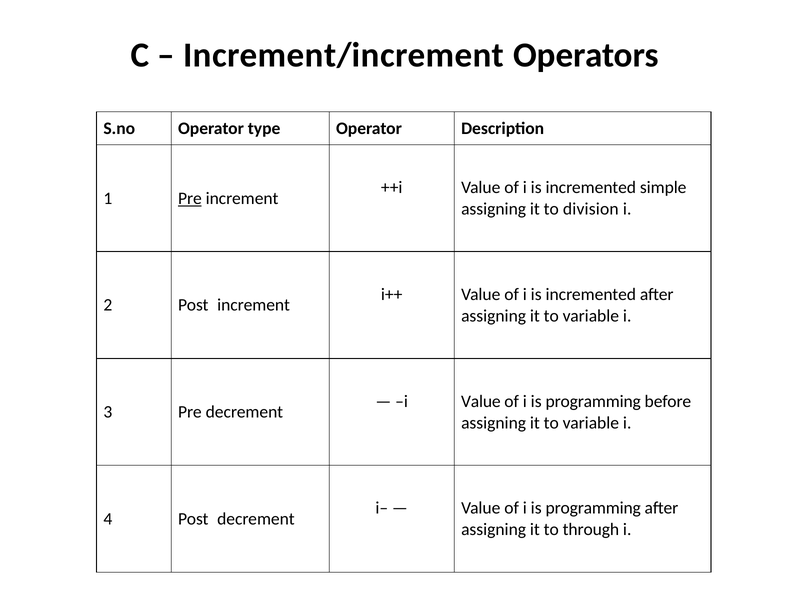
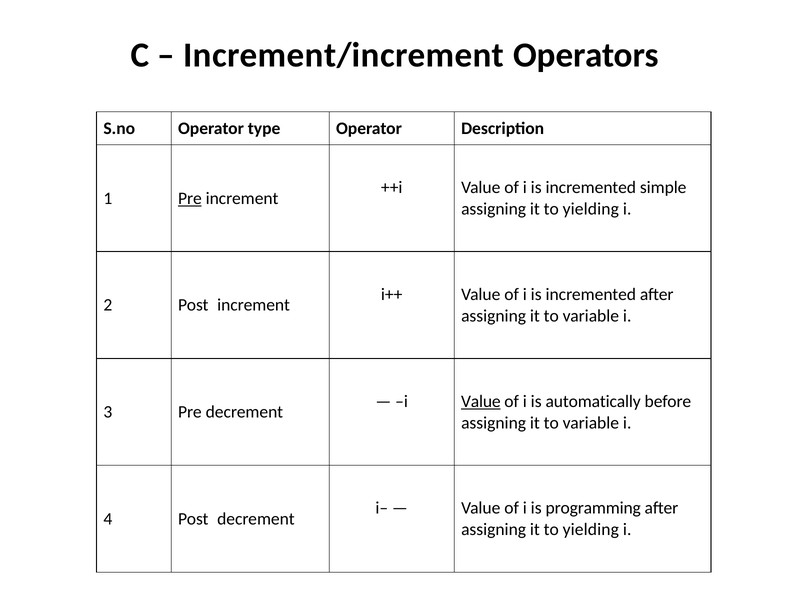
division at (591, 209): division -> yielding
Value at (481, 402) underline: none -> present
programming at (593, 402): programming -> automatically
through at (591, 530): through -> yielding
